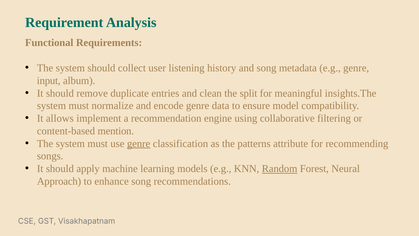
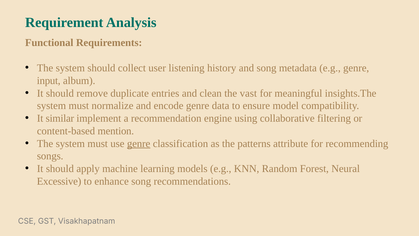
split: split -> vast
allows: allows -> similar
Random underline: present -> none
Approach: Approach -> Excessive
